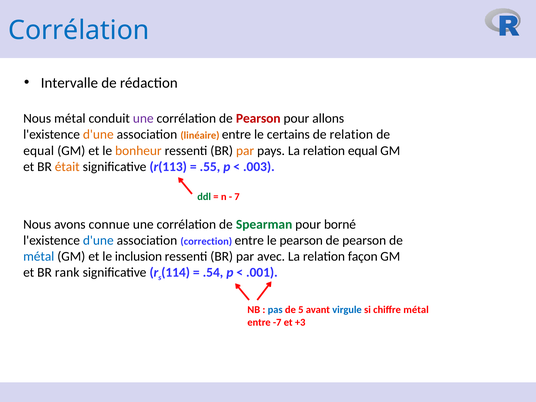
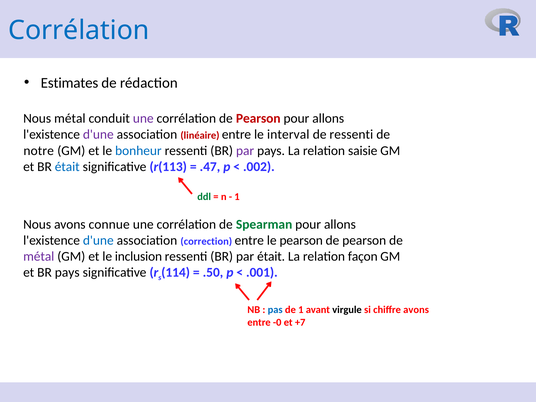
Intervalle: Intervalle -> Estimates
d'une at (98, 135) colour: orange -> purple
linéaire colour: orange -> red
certains: certains -> interval
de relation: relation -> ressenti
equal at (39, 151): equal -> notre
bonheur colour: orange -> blue
par at (245, 151) colour: orange -> purple
relation equal: equal -> saisie
était at (67, 167) colour: orange -> blue
.55: .55 -> .47
.003: .003 -> .002
7 at (237, 197): 7 -> 1
borné at (340, 224): borné -> allons
métal at (39, 256) colour: blue -> purple
par avec: avec -> était
BR rank: rank -> pays
.54: .54 -> .50
de 5: 5 -> 1
virgule colour: blue -> black
chiffre métal: métal -> avons
-7: -7 -> -0
+3: +3 -> +7
